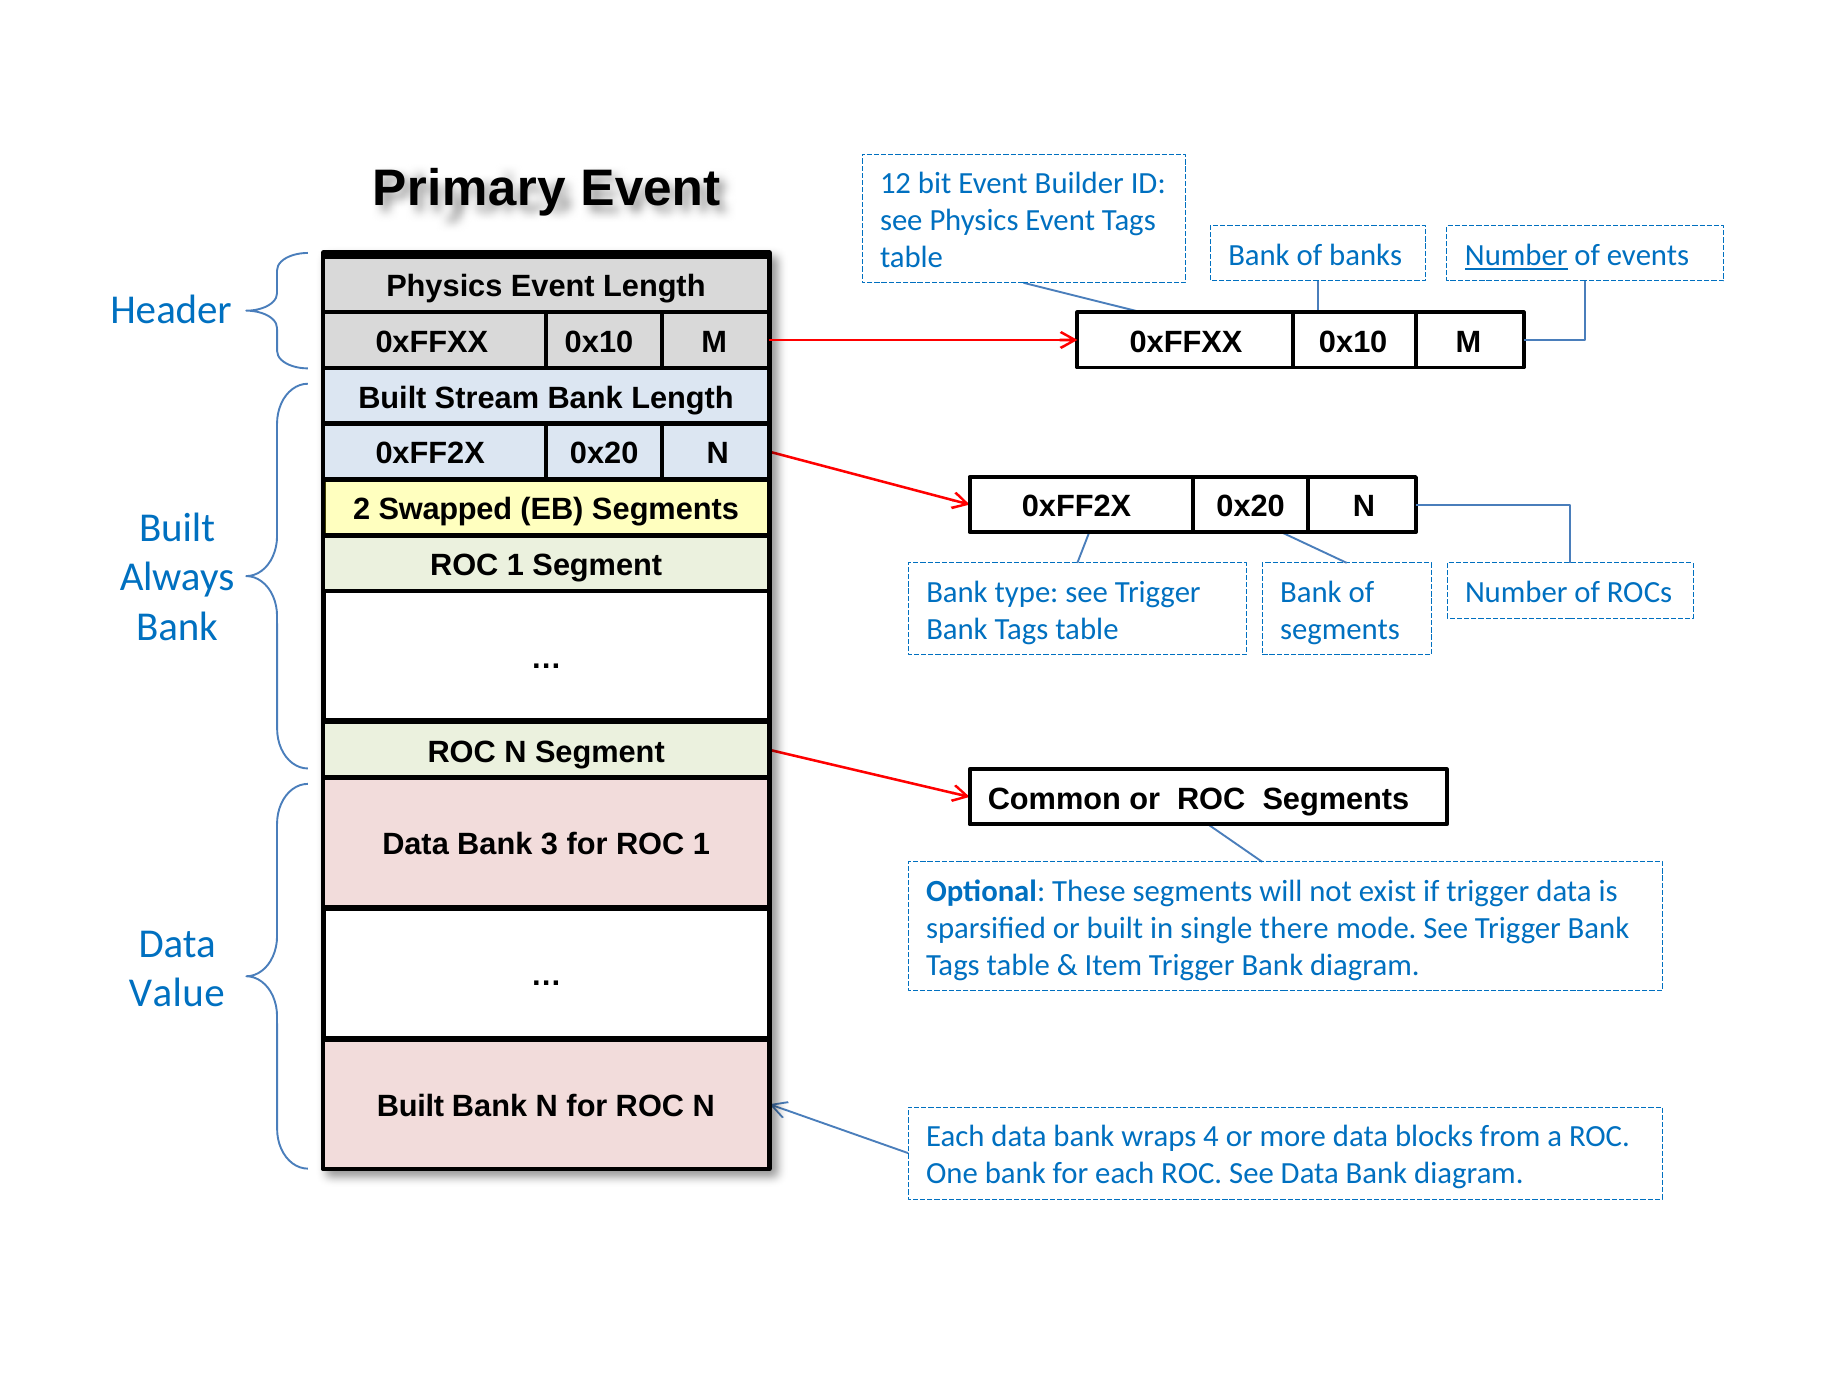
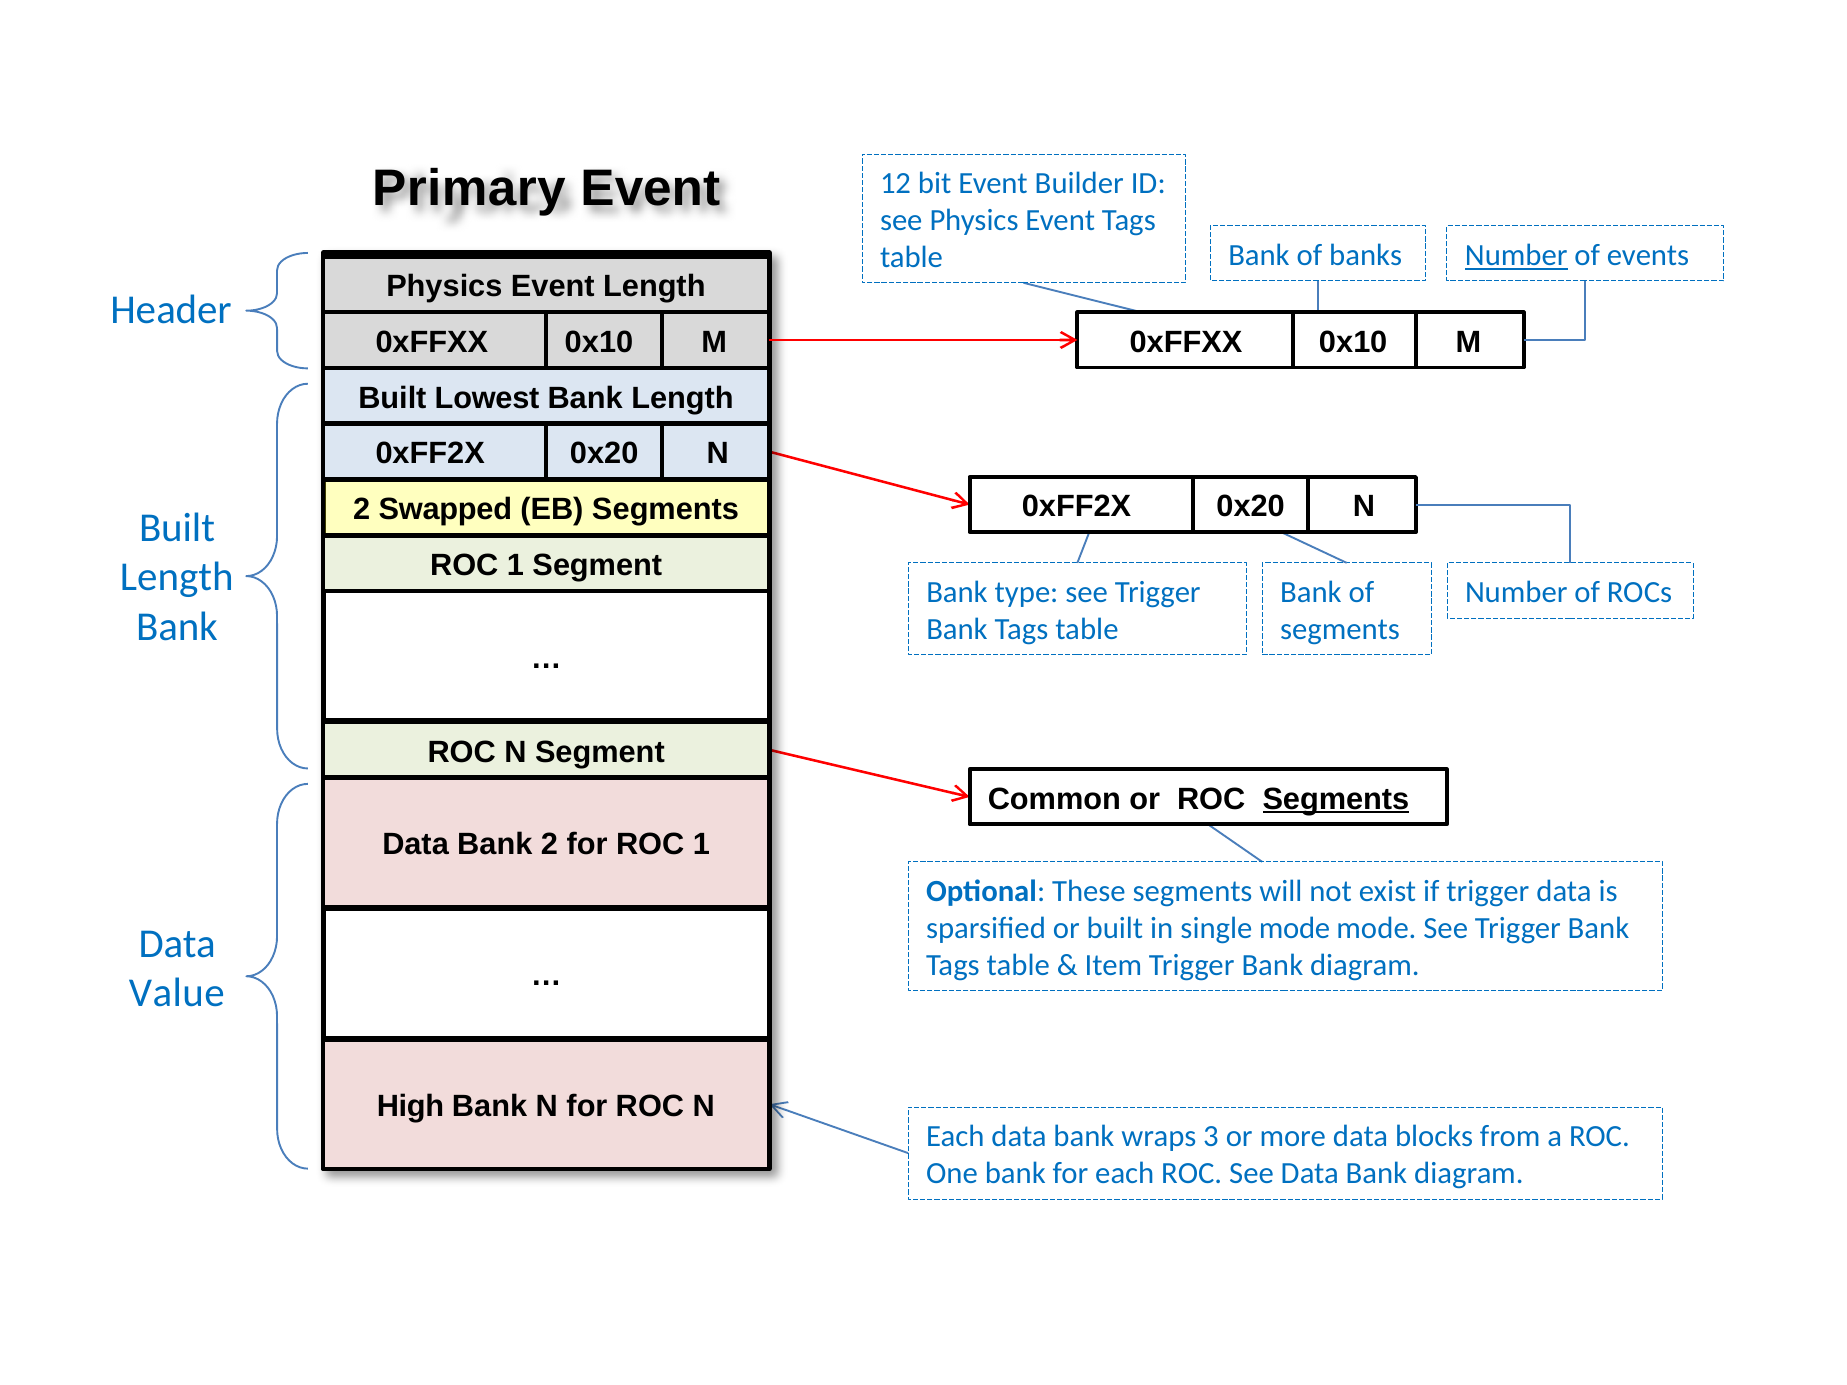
Stream: Stream -> Lowest
Always at (177, 577): Always -> Length
Segments at (1336, 799) underline: none -> present
Bank 3: 3 -> 2
single there: there -> mode
Built at (410, 1107): Built -> High
4: 4 -> 3
